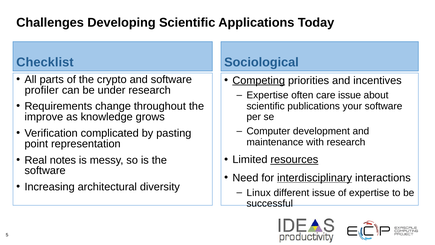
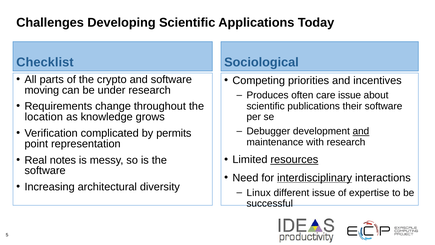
Competing underline: present -> none
profiler: profiler -> moving
Expertise at (268, 95): Expertise -> Produces
your: your -> their
improve: improve -> location
Computer: Computer -> Debugger
and at (361, 131) underline: none -> present
pasting: pasting -> permits
